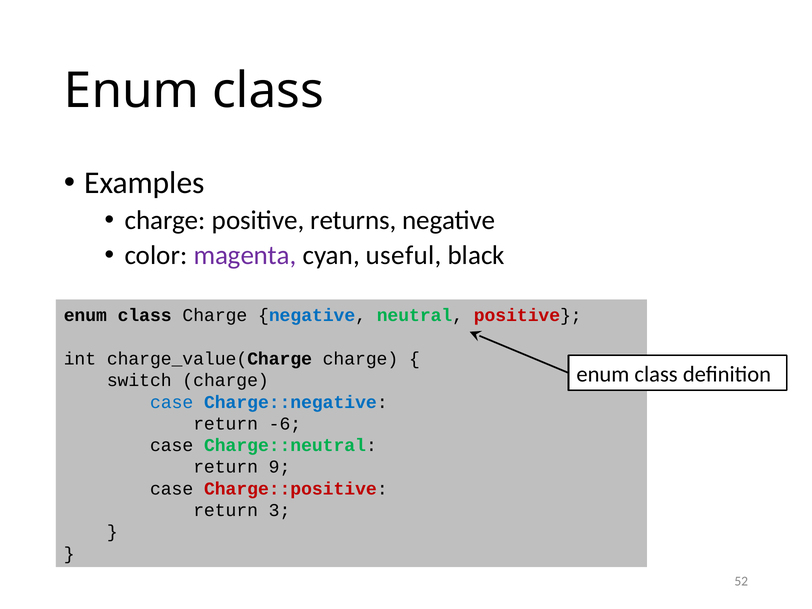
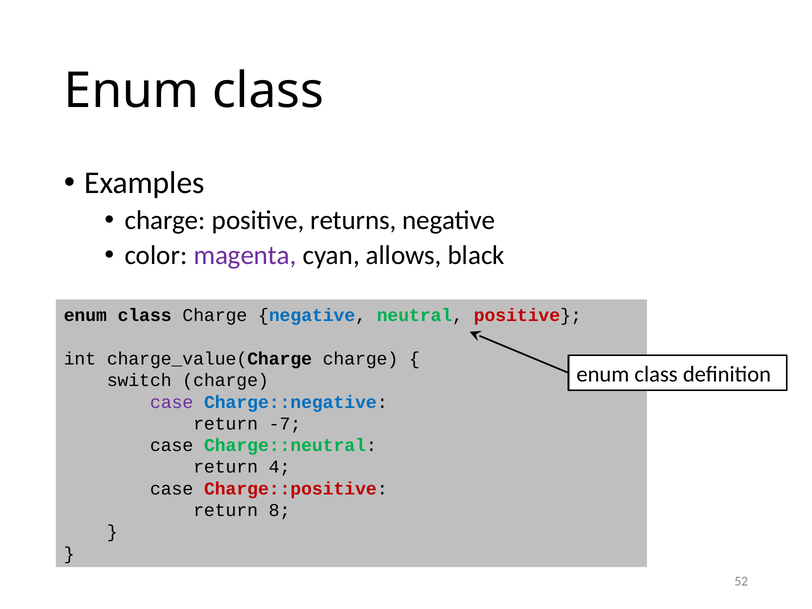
useful: useful -> allows
case at (172, 402) colour: blue -> purple
-6: -6 -> -7
9: 9 -> 4
3: 3 -> 8
